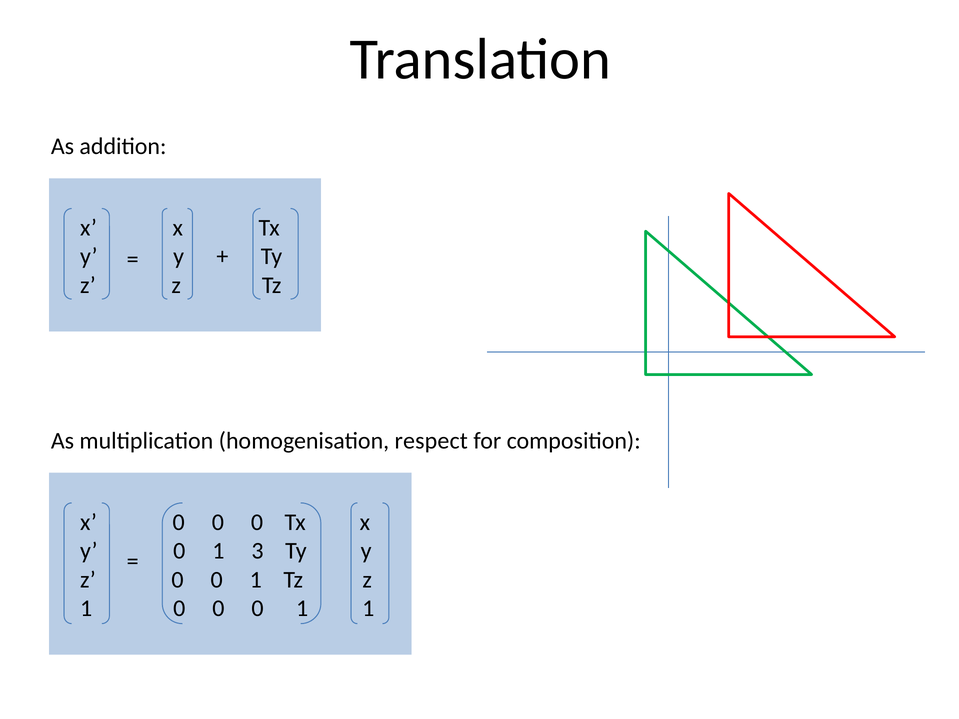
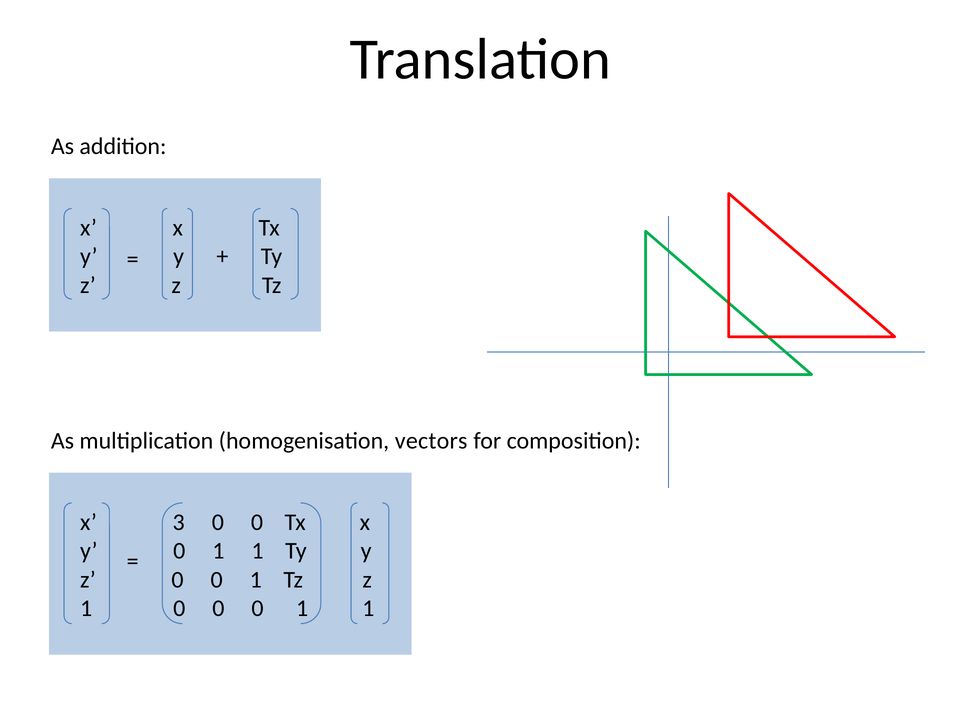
respect: respect -> vectors
x 0: 0 -> 3
y 0 1 3: 3 -> 1
